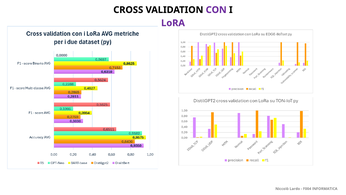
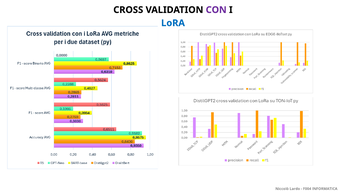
LoRA colour: purple -> blue
